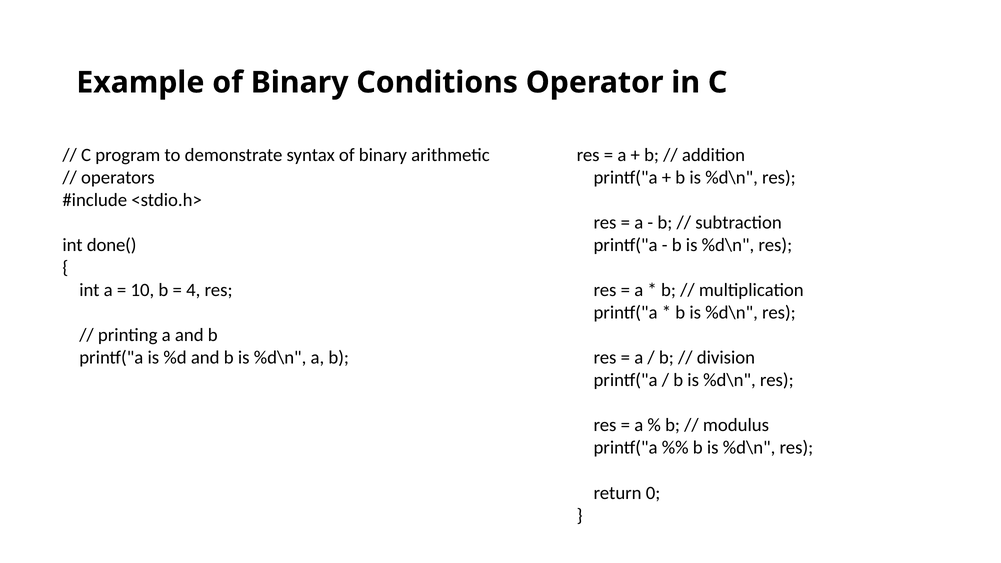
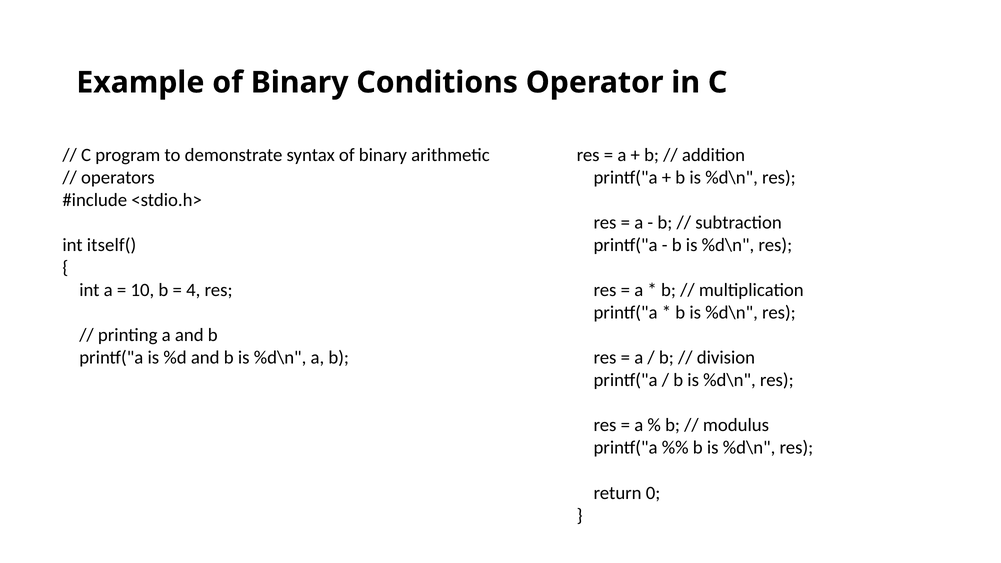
done(: done( -> itself(
